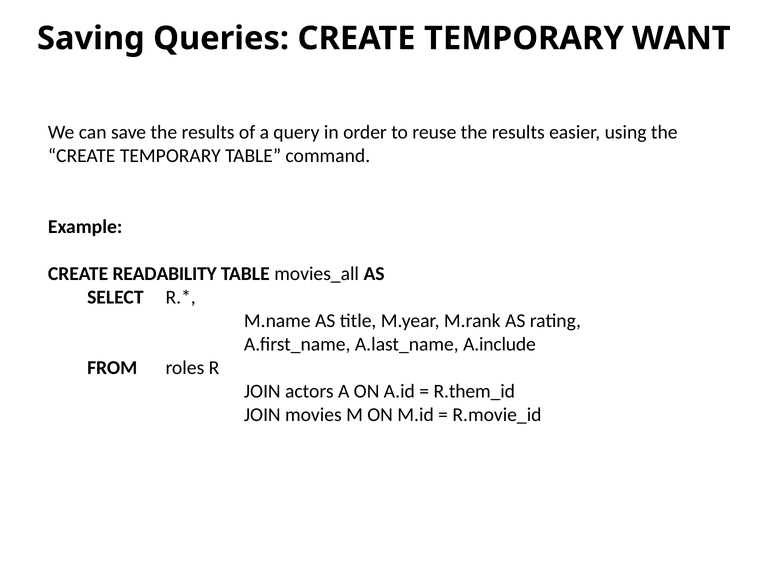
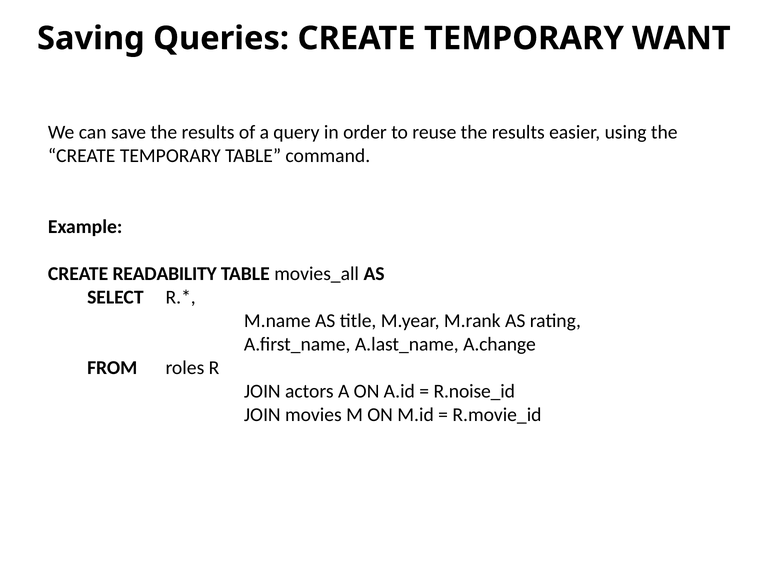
A.include: A.include -> A.change
R.them_id: R.them_id -> R.noise_id
